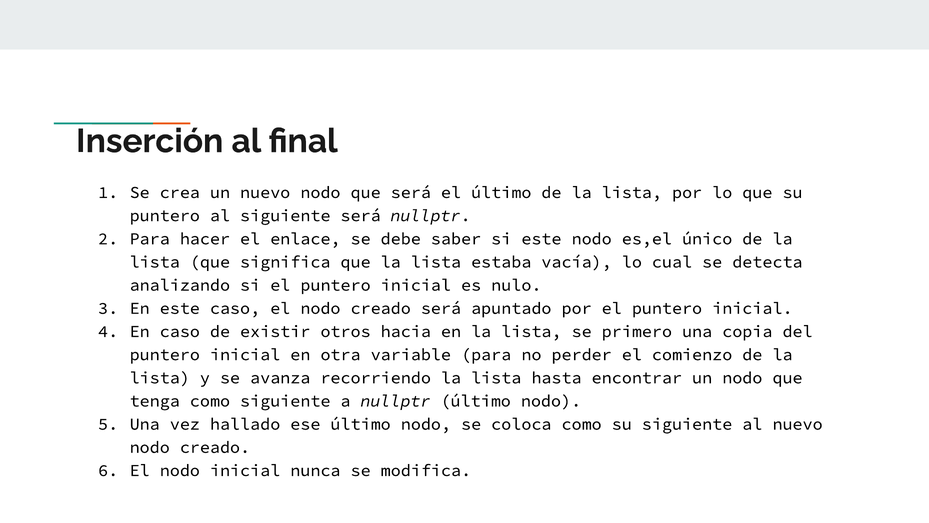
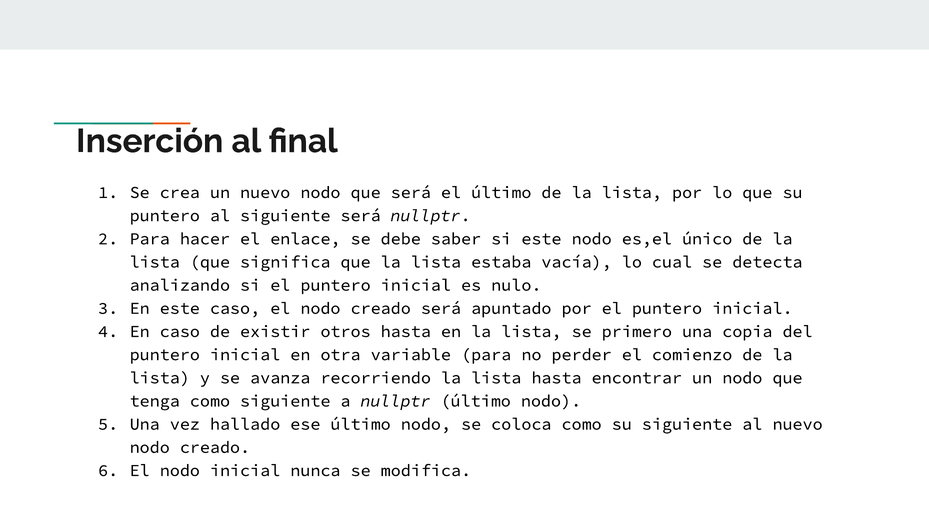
otros hacia: hacia -> hasta
